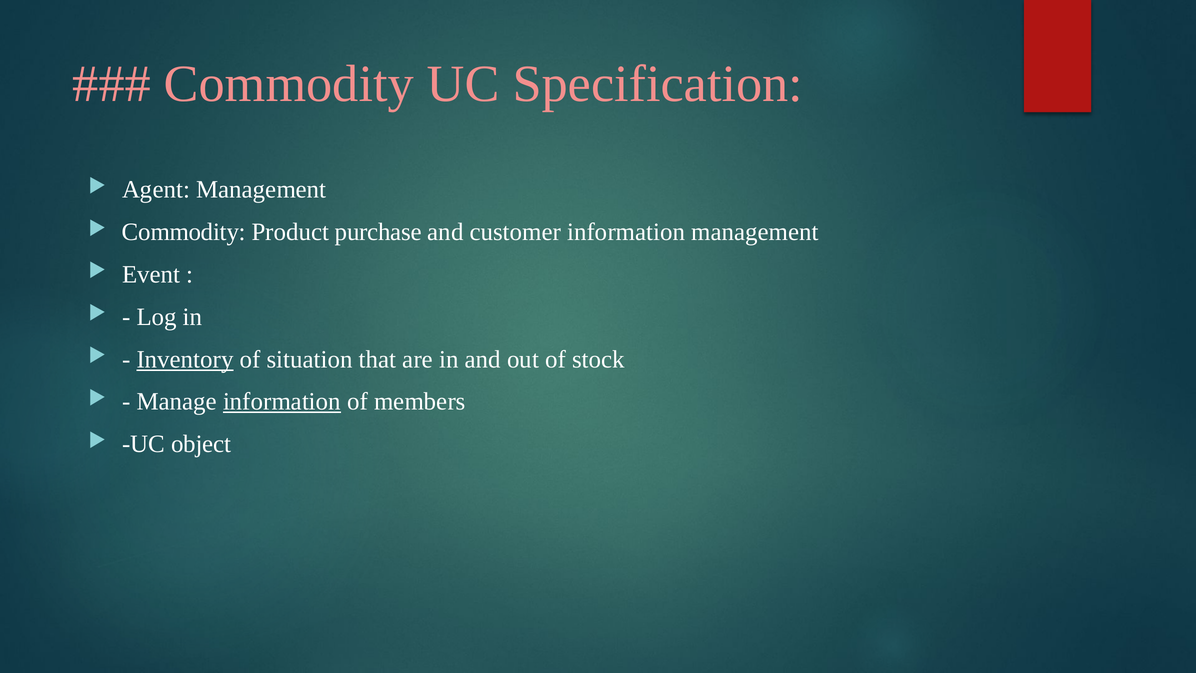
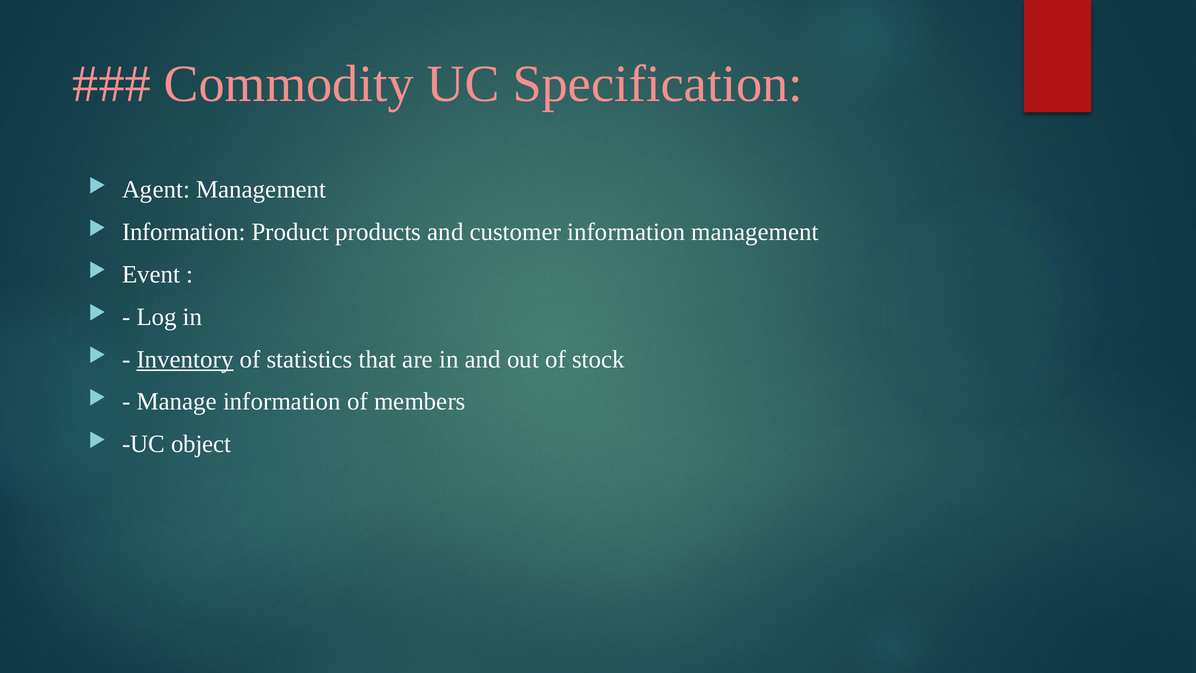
Commodity at (184, 232): Commodity -> Information
purchase: purchase -> products
situation: situation -> statistics
information at (282, 402) underline: present -> none
